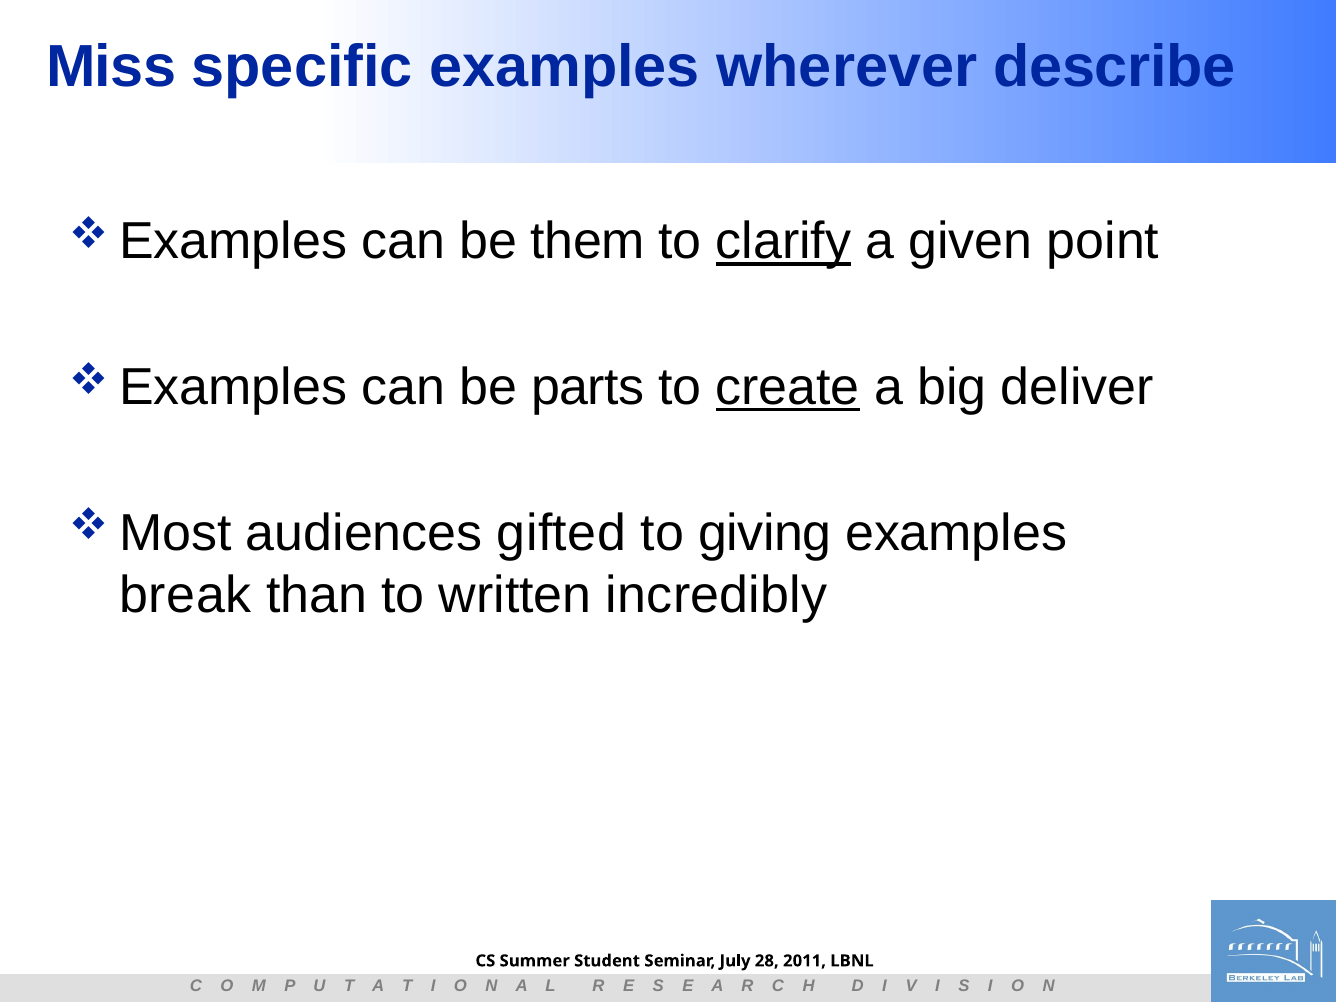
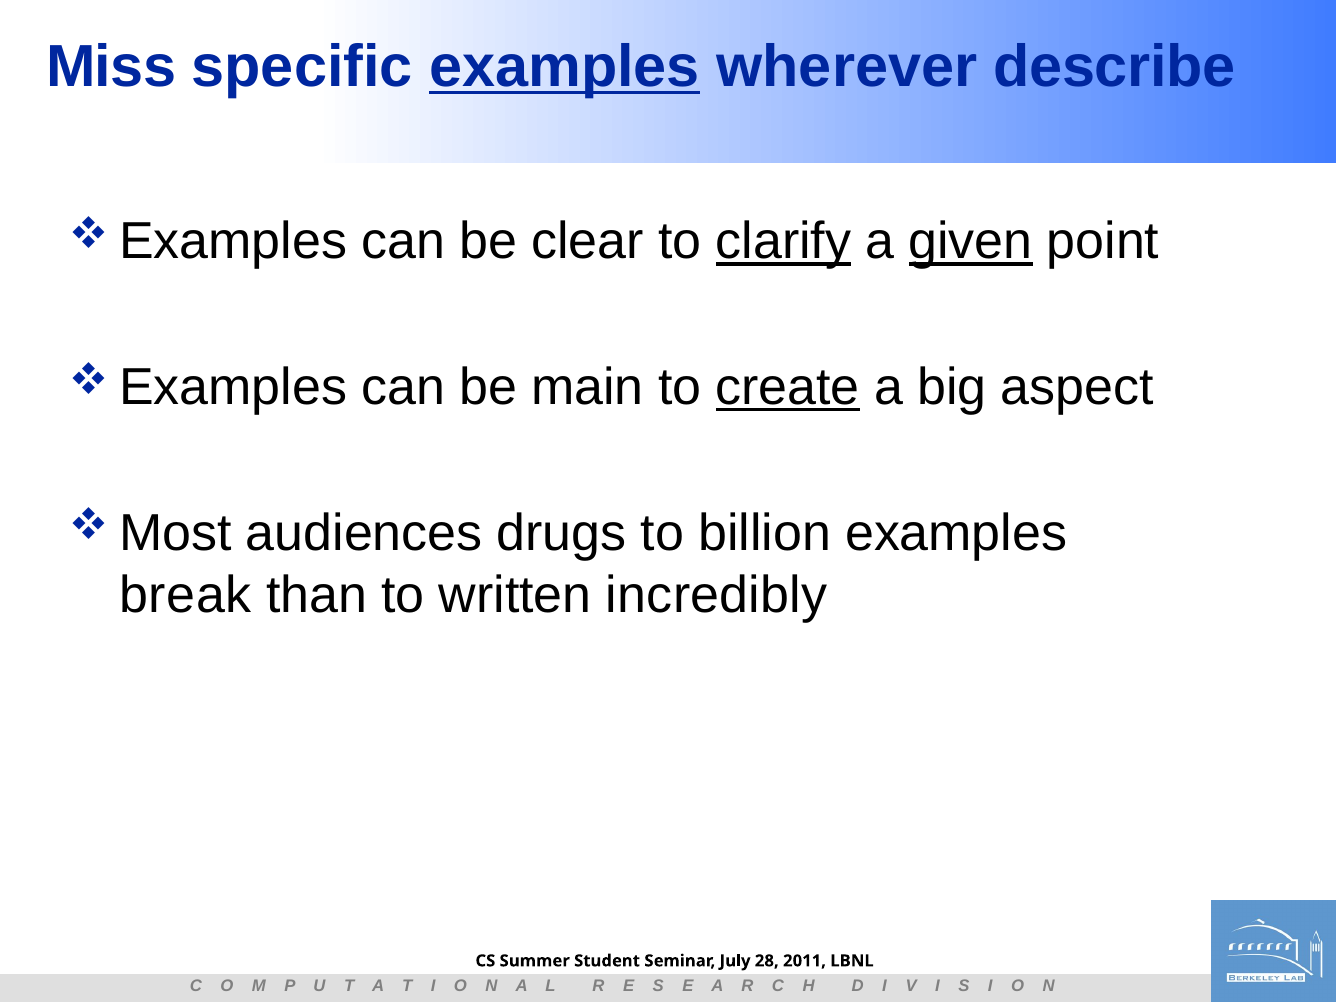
examples at (565, 67) underline: none -> present
them: them -> clear
given underline: none -> present
parts: parts -> main
deliver: deliver -> aspect
gifted: gifted -> drugs
giving: giving -> billion
